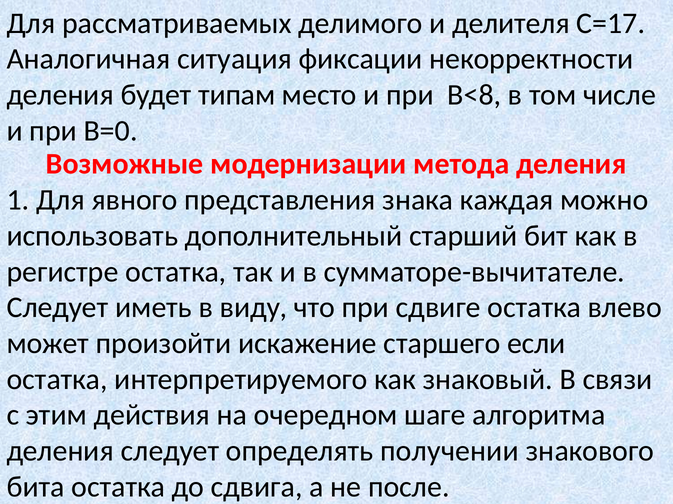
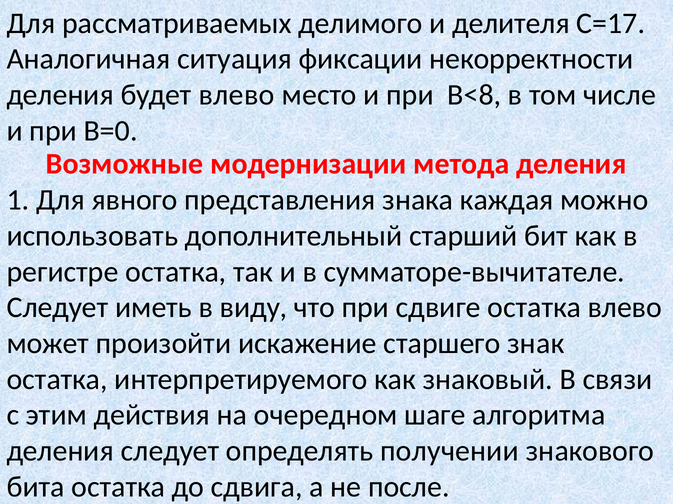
будет типам: типам -> влево
если: если -> знак
